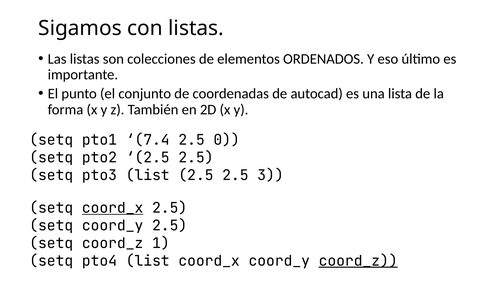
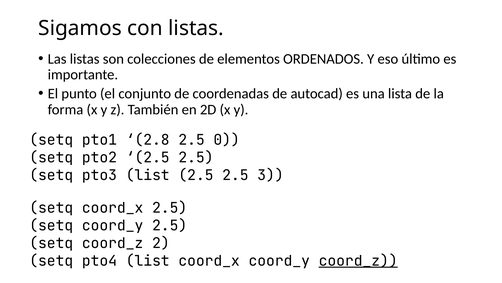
7.4: 7.4 -> 2.8
coord_x at (113, 208) underline: present -> none
1: 1 -> 2
